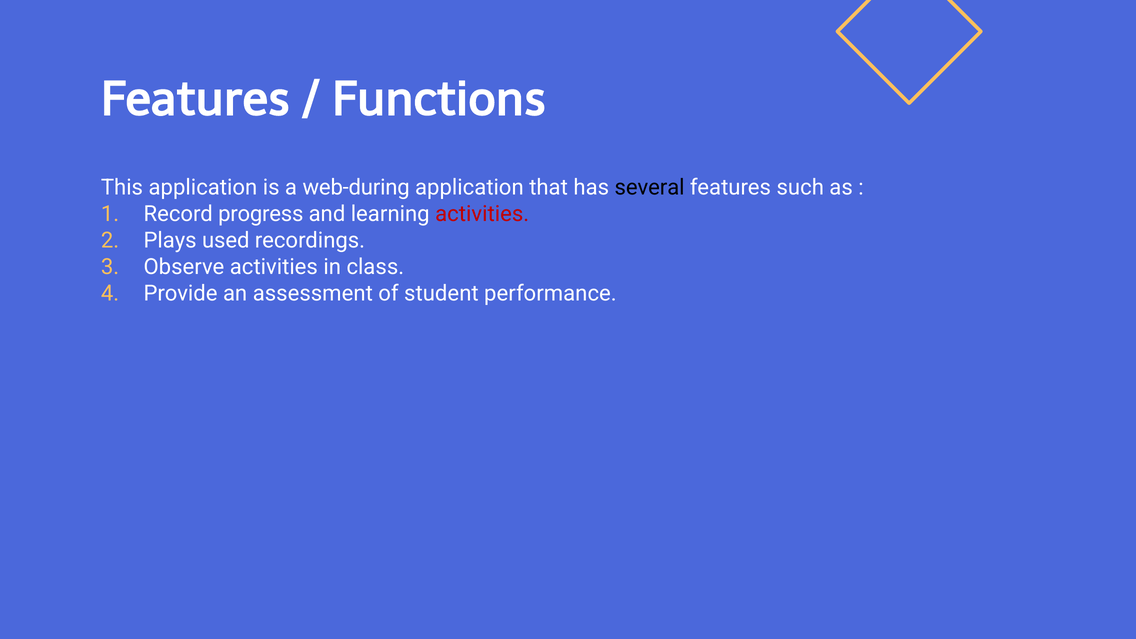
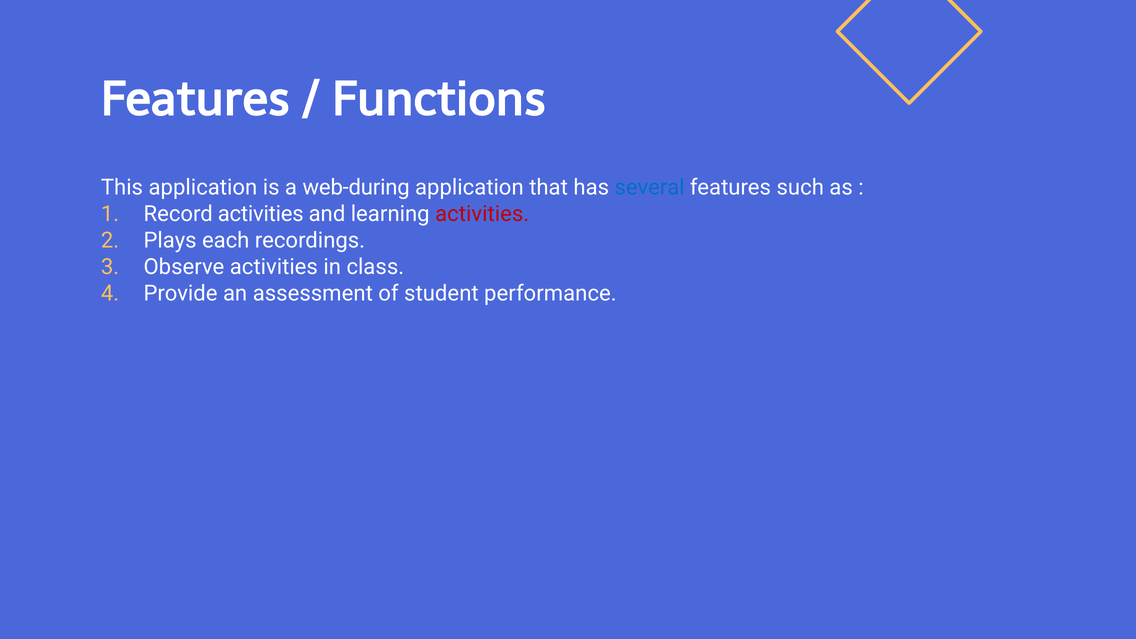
several colour: black -> blue
Record progress: progress -> activities
used: used -> each
